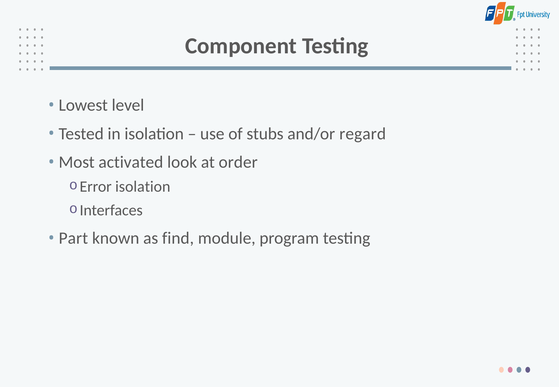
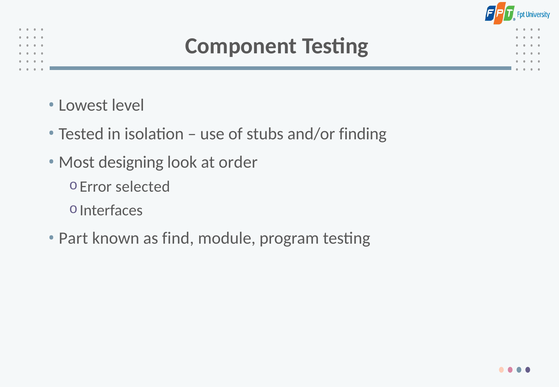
regard: regard -> finding
activated: activated -> designing
isolation at (143, 187): isolation -> selected
